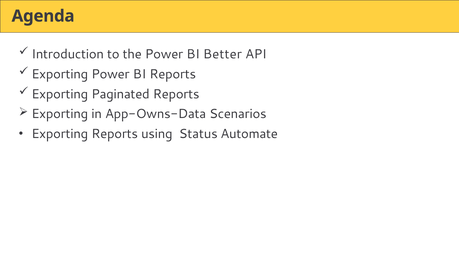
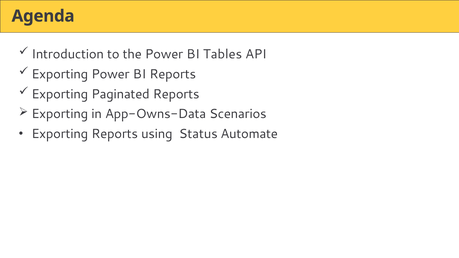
Better: Better -> Tables
